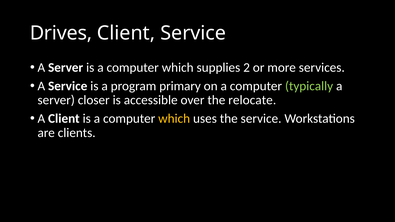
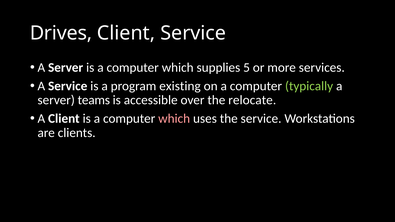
2: 2 -> 5
primary: primary -> existing
closer: closer -> teams
which at (174, 119) colour: yellow -> pink
